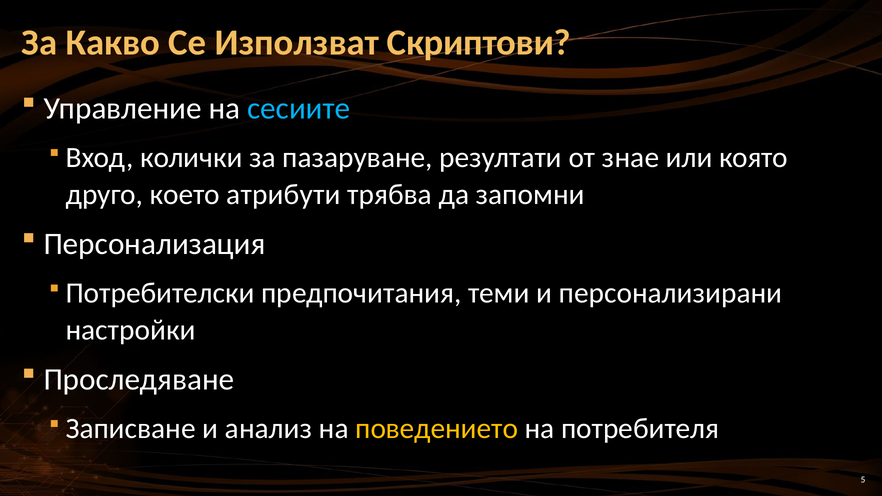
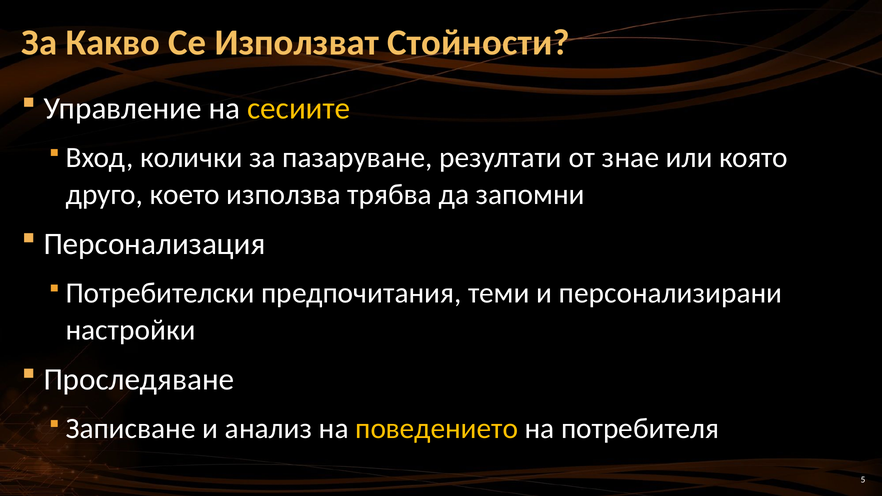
Скриптови: Скриптови -> Стойности
сесиите colour: light blue -> yellow
атрибути: атрибути -> използва
